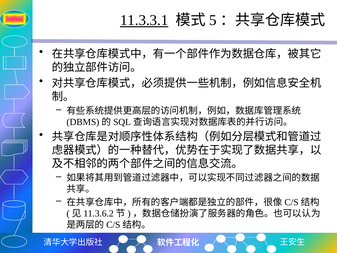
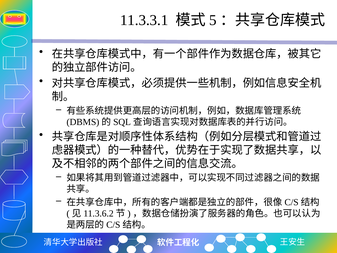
11.3.3.1 underline: present -> none
